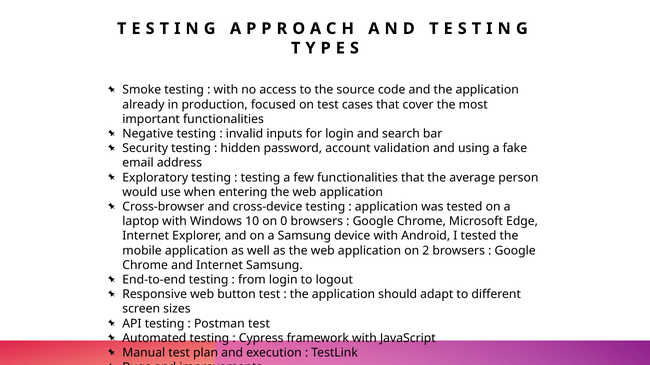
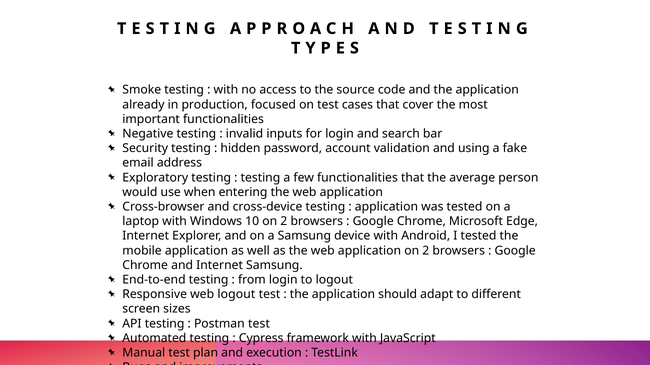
10 on 0: 0 -> 2
web button: button -> logout
